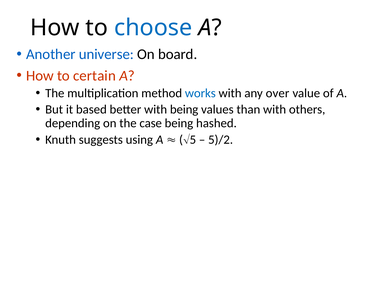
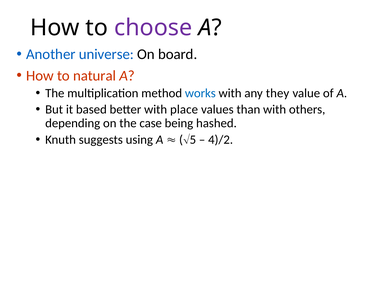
choose colour: blue -> purple
certain: certain -> natural
over: over -> they
with being: being -> place
5)/2: 5)/2 -> 4)/2
